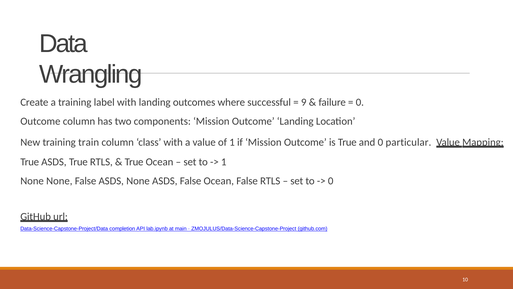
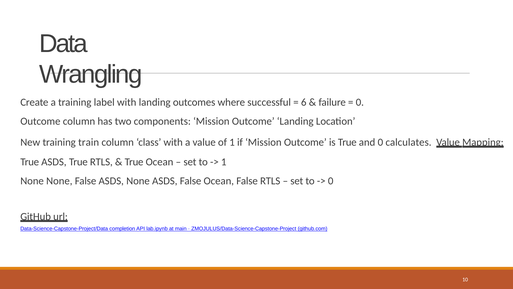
9: 9 -> 6
particular: particular -> calculates
